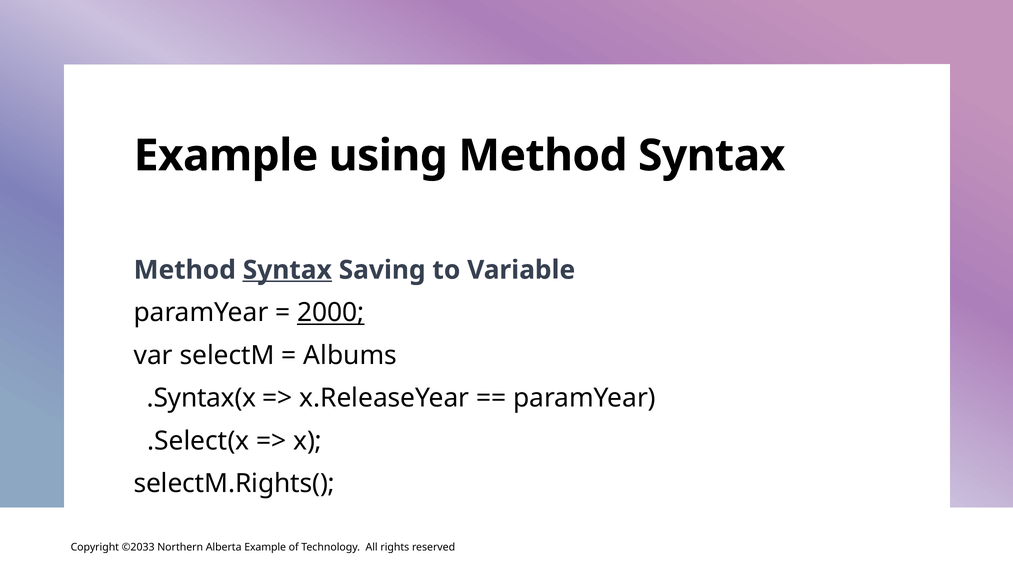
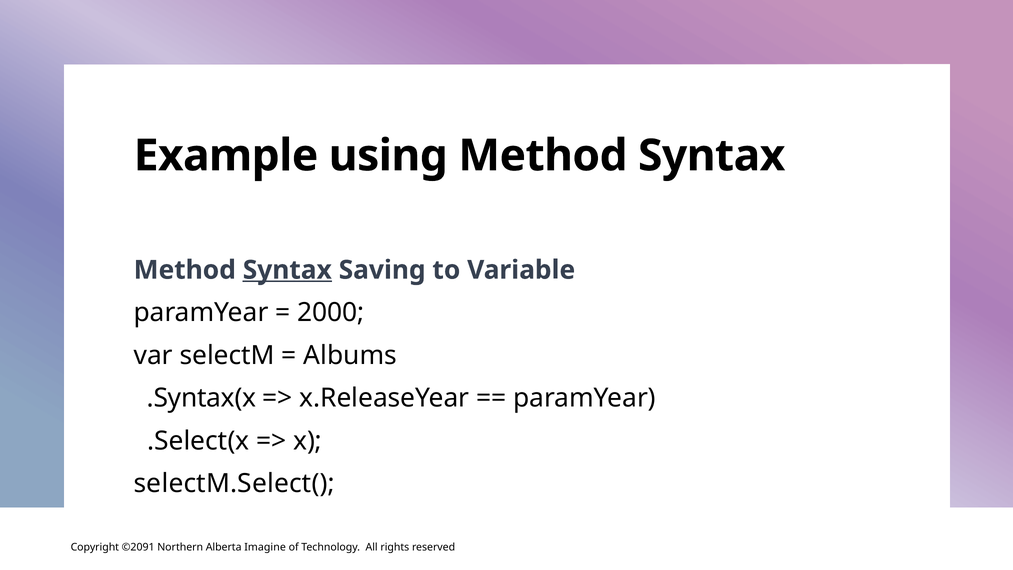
2000 underline: present -> none
selectM.Rights(: selectM.Rights( -> selectM.Select(
©2033: ©2033 -> ©2091
Alberta Example: Example -> Imagine
